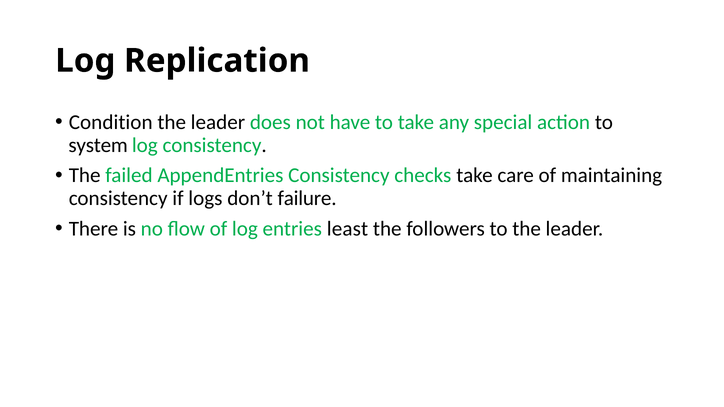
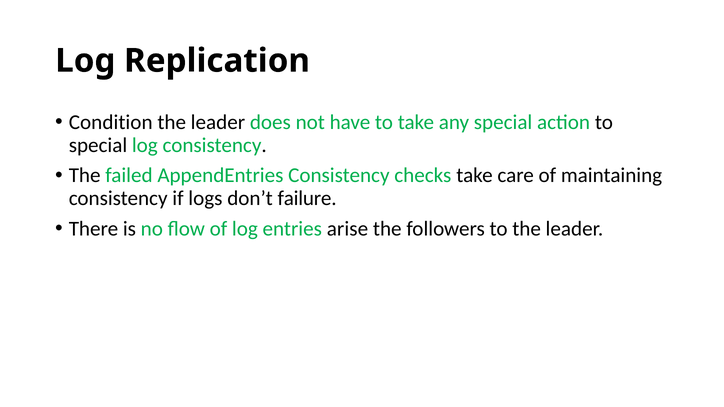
system at (98, 145): system -> special
least: least -> arise
